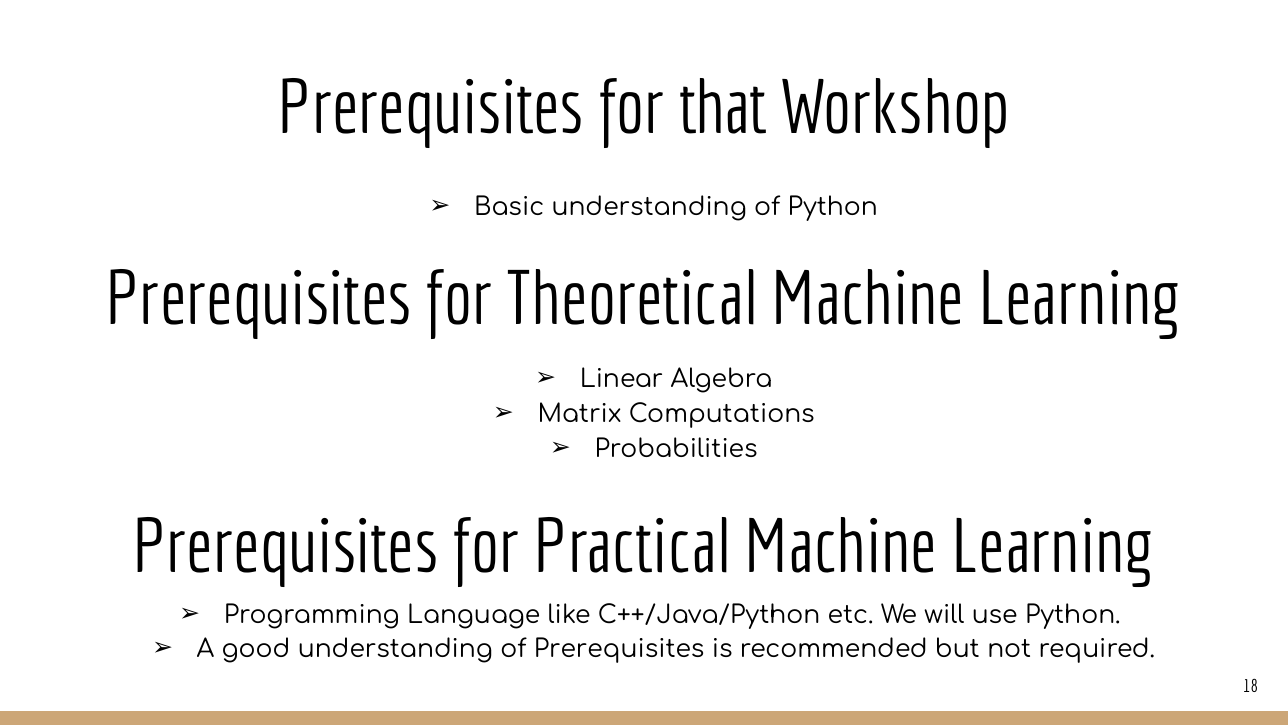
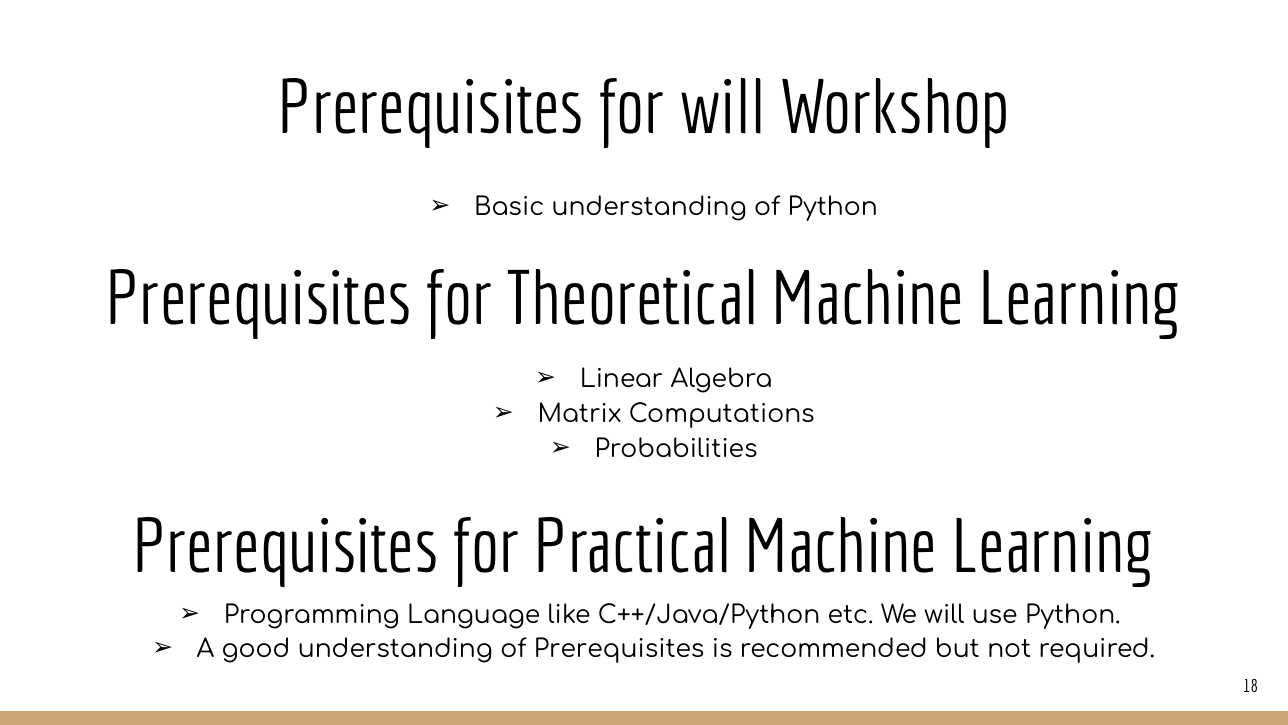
for that: that -> will
